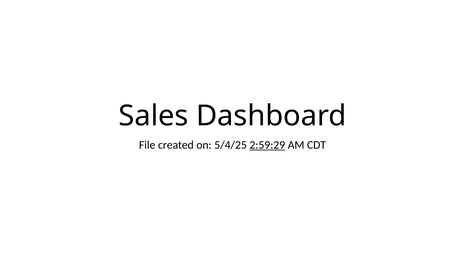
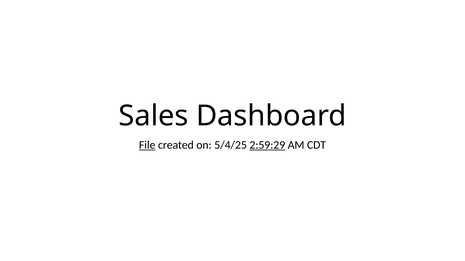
File underline: none -> present
